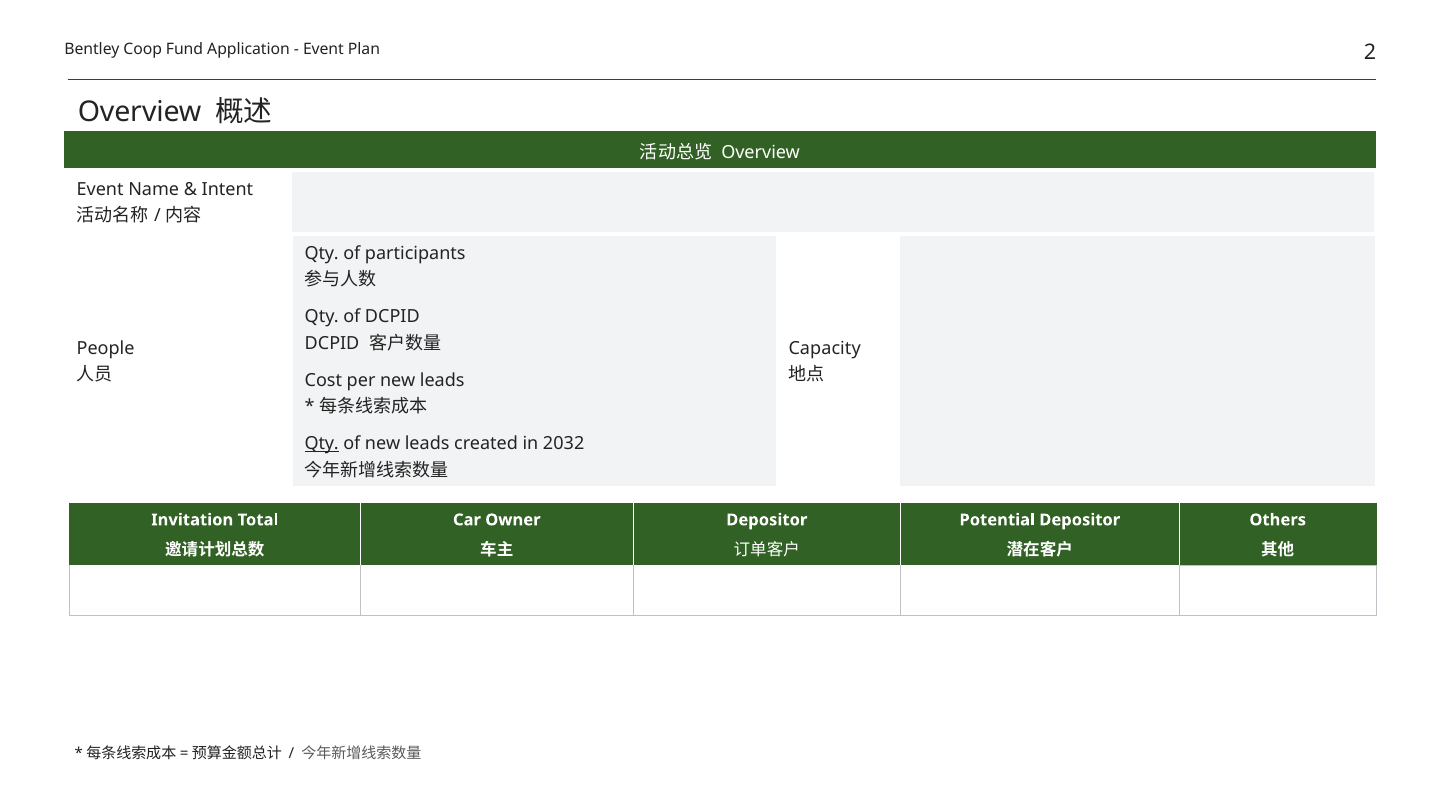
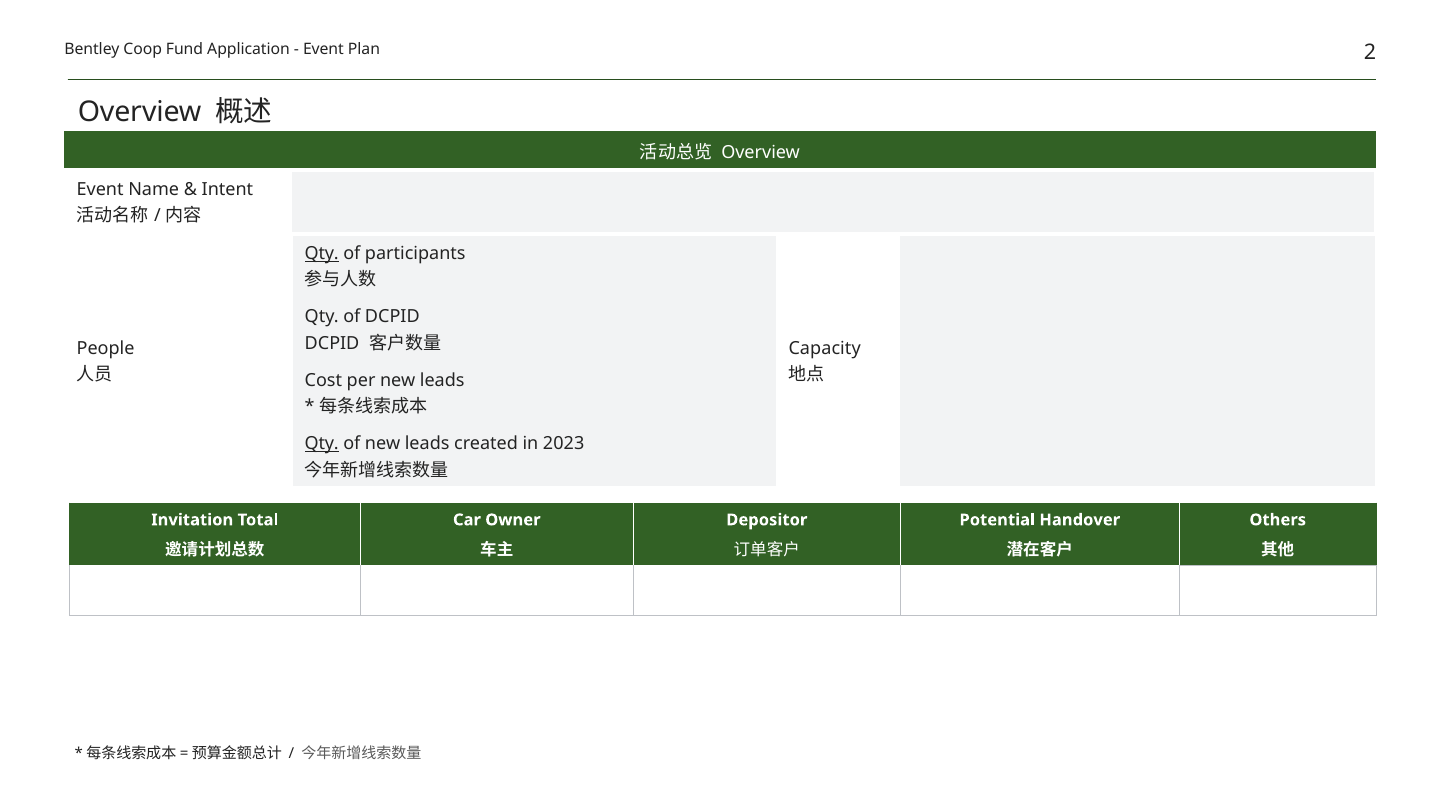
Qty at (322, 253) underline: none -> present
2032: 2032 -> 2023
Potential Depositor: Depositor -> Handover
